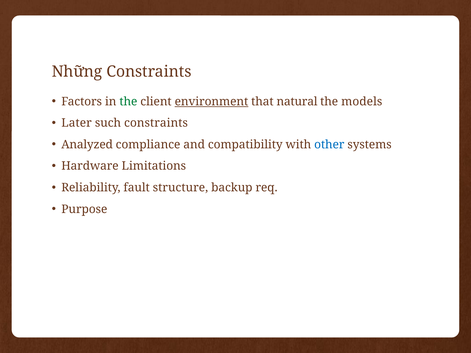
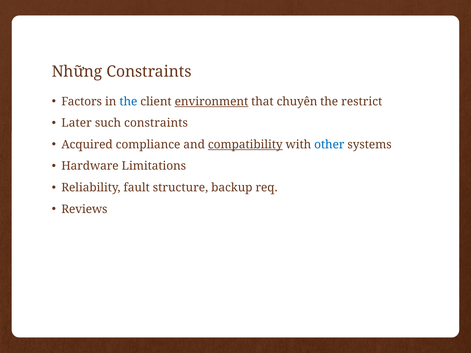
the at (128, 102) colour: green -> blue
natural: natural -> chuyên
models: models -> restrict
Analyzed: Analyzed -> Acquired
compatibility underline: none -> present
Purpose: Purpose -> Reviews
